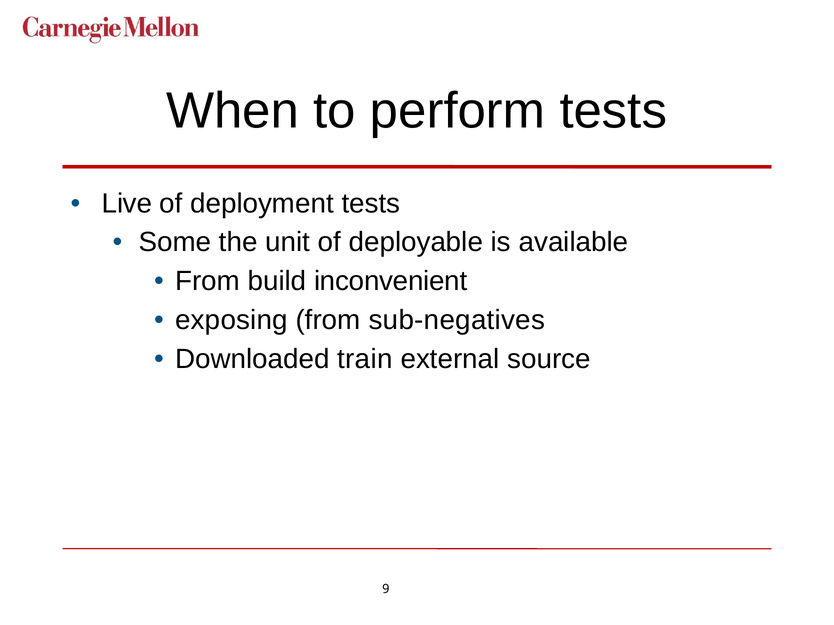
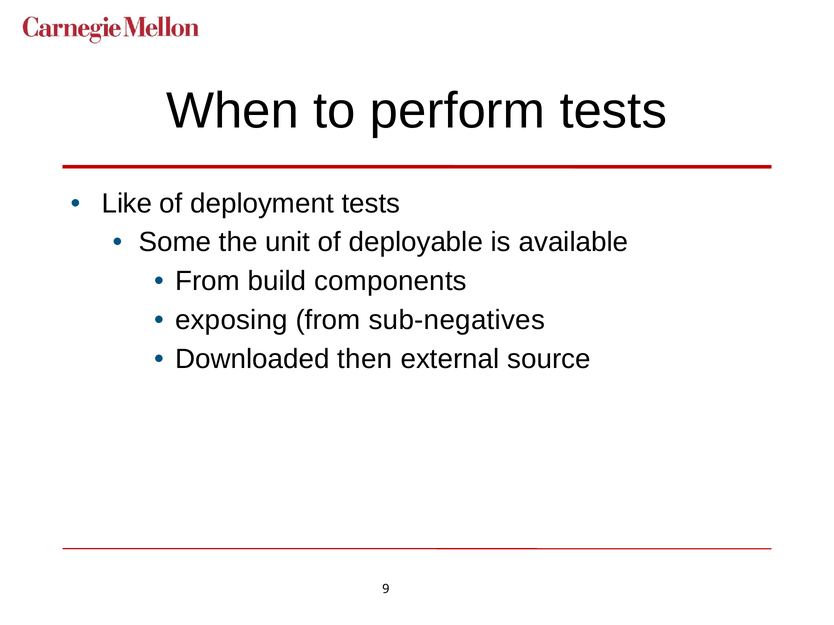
Live: Live -> Like
inconvenient: inconvenient -> components
train: train -> then
